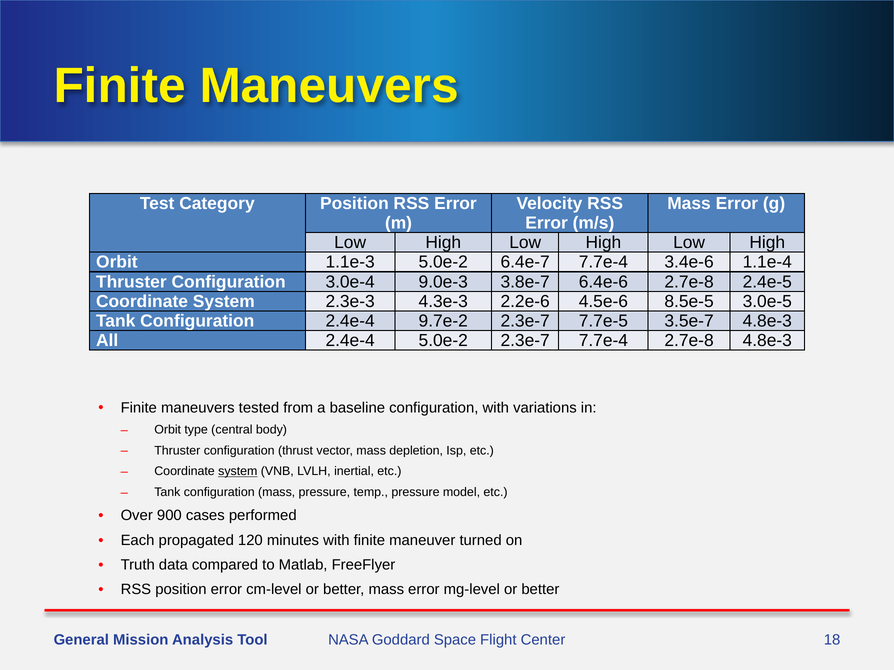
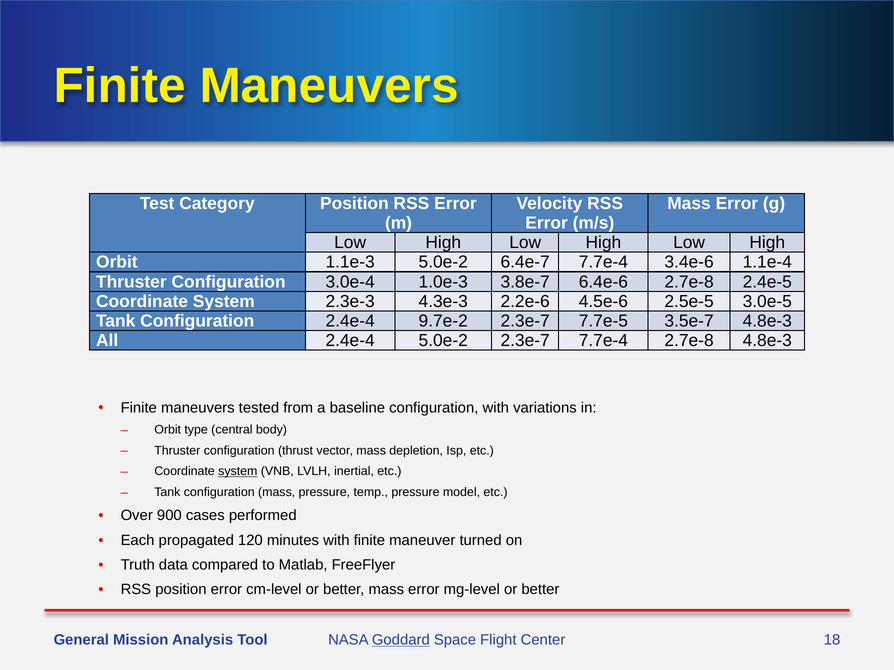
9.0e-3: 9.0e-3 -> 1.0e-3
8.5e-5: 8.5e-5 -> 2.5e-5
Goddard underline: none -> present
